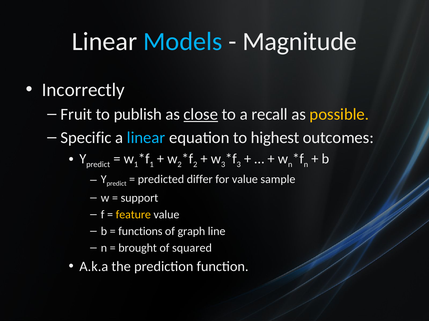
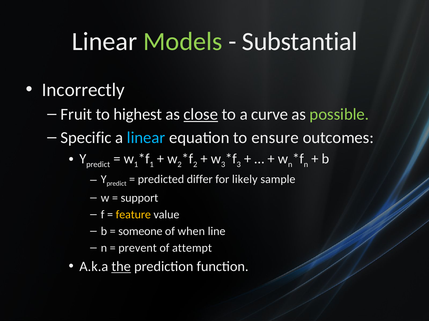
Models colour: light blue -> light green
Magnitude: Magnitude -> Substantial
publish: publish -> highest
recall: recall -> curve
possible colour: yellow -> light green
highest: highest -> ensure
for value: value -> likely
functions: functions -> someone
graph: graph -> when
brought: brought -> prevent
squared: squared -> attempt
the underline: none -> present
